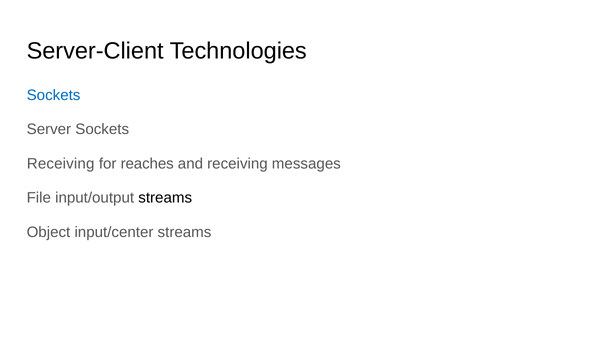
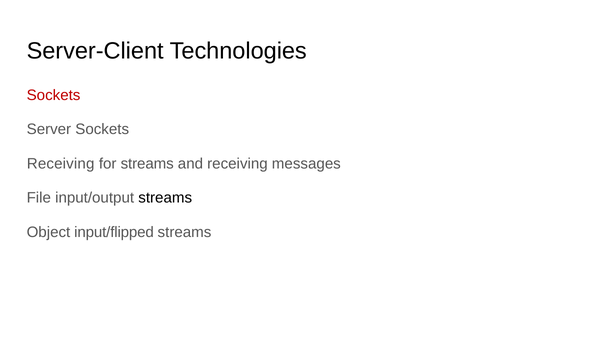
Sockets at (54, 95) colour: blue -> red
for reaches: reaches -> streams
input/center: input/center -> input/flipped
